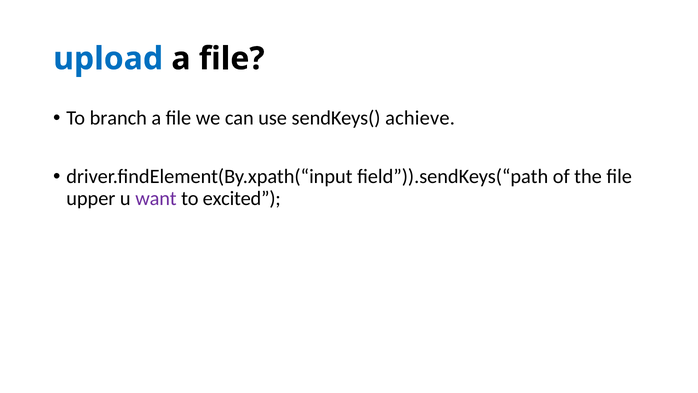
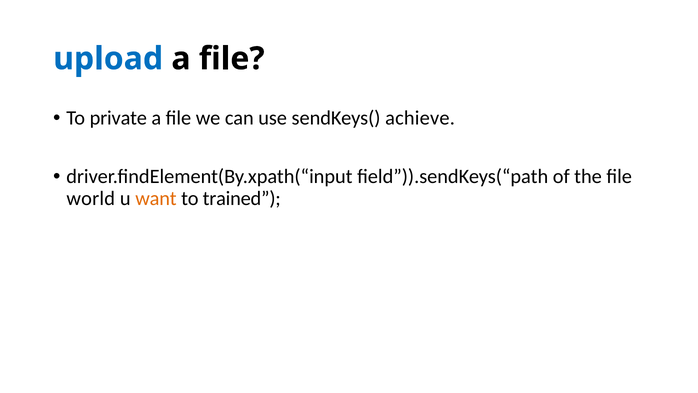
branch: branch -> private
upper: upper -> world
want colour: purple -> orange
excited: excited -> trained
